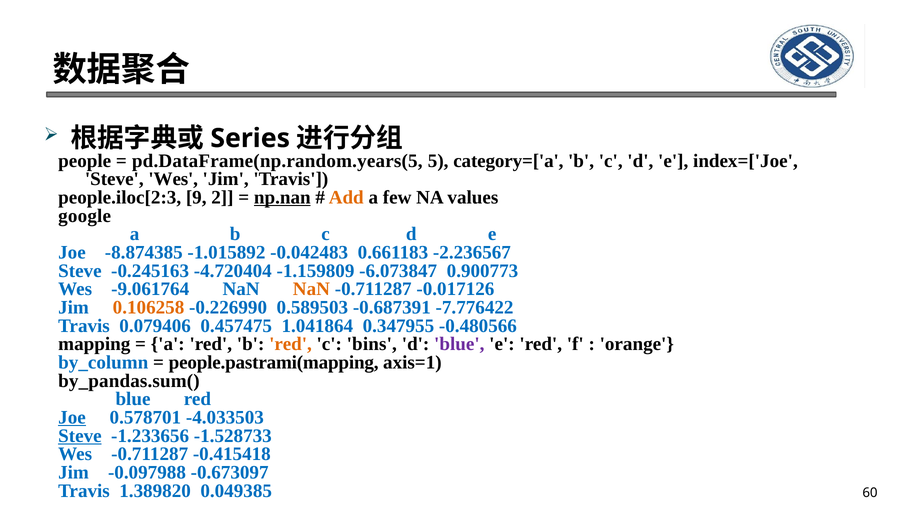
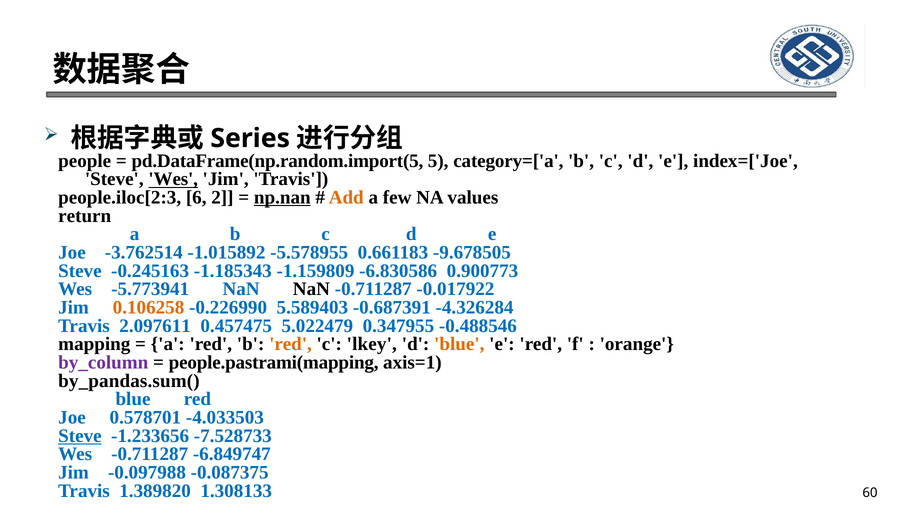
pd.DataFrame(np.random.years(5: pd.DataFrame(np.random.years(5 -> pd.DataFrame(np.random.import(5
Wes at (173, 179) underline: none -> present
9: 9 -> 6
google: google -> return
-8.874385: -8.874385 -> -3.762514
-0.042483: -0.042483 -> -5.578955
-2.236567: -2.236567 -> -9.678505
-4.720404: -4.720404 -> -1.185343
-6.073847: -6.073847 -> -6.830586
-9.061764: -9.061764 -> -5.773941
NaN at (311, 289) colour: orange -> black
-0.017126: -0.017126 -> -0.017922
0.589503: 0.589503 -> 5.589403
-7.776422: -7.776422 -> -4.326284
0.079406: 0.079406 -> 2.097611
1.041864: 1.041864 -> 5.022479
-0.480566: -0.480566 -> -0.488546
bins: bins -> lkey
blue at (459, 344) colour: purple -> orange
by_column colour: blue -> purple
Joe at (72, 417) underline: present -> none
-1.528733: -1.528733 -> -7.528733
-0.415418: -0.415418 -> -6.849747
-0.673097: -0.673097 -> -0.087375
0.049385: 0.049385 -> 1.308133
